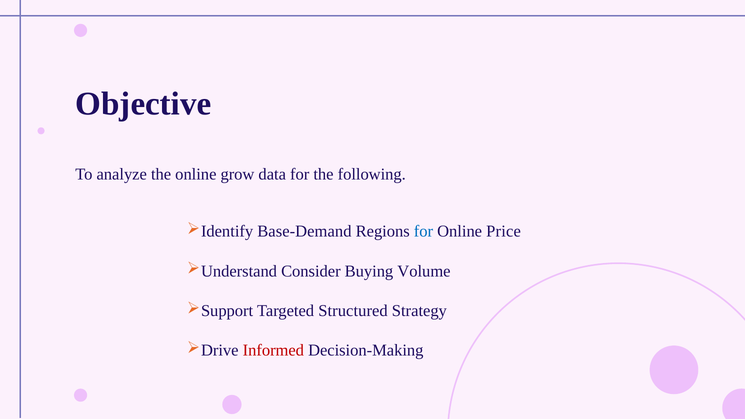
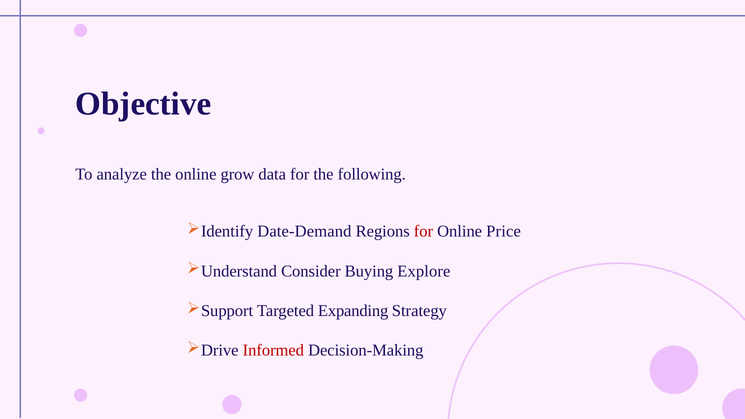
Base-Demand: Base-Demand -> Date-Demand
for at (423, 231) colour: blue -> red
Volume: Volume -> Explore
Structured: Structured -> Expanding
